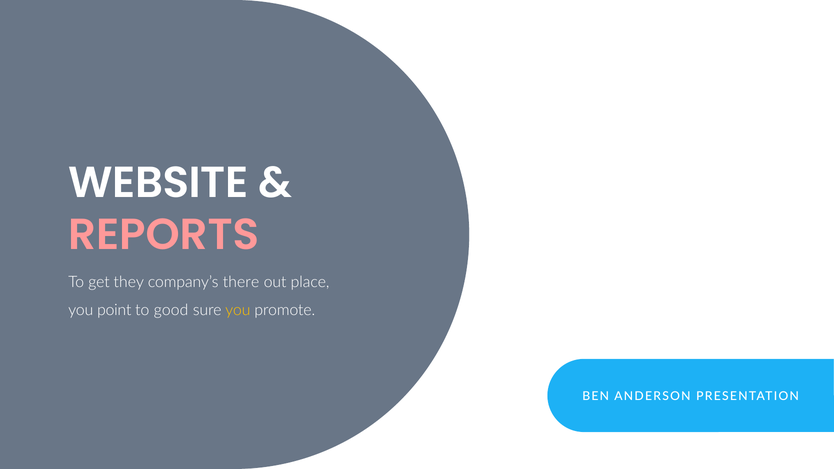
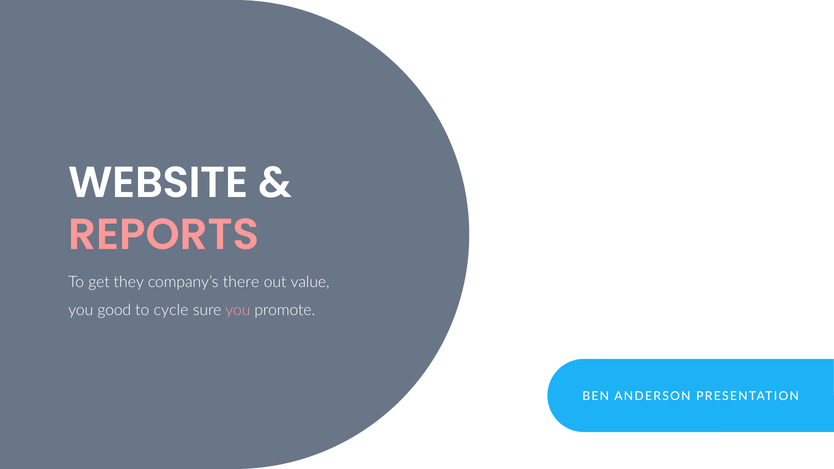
place: place -> value
point: point -> good
good: good -> cycle
you at (238, 310) colour: yellow -> pink
